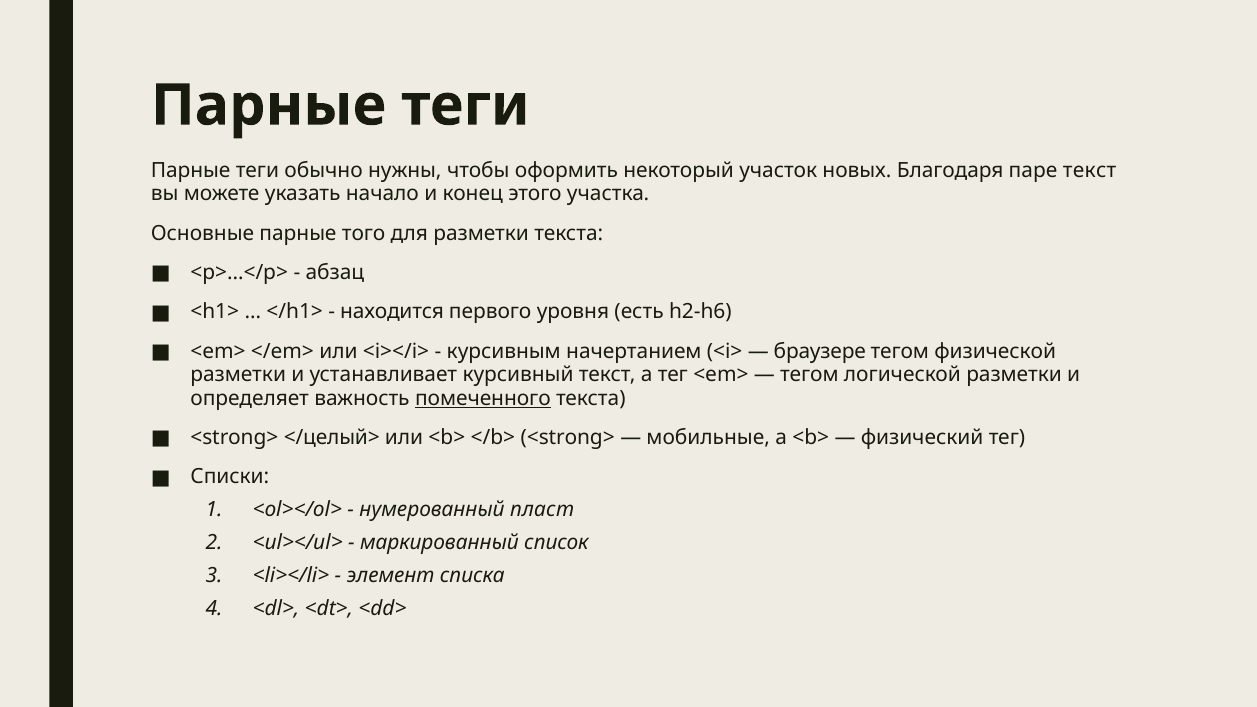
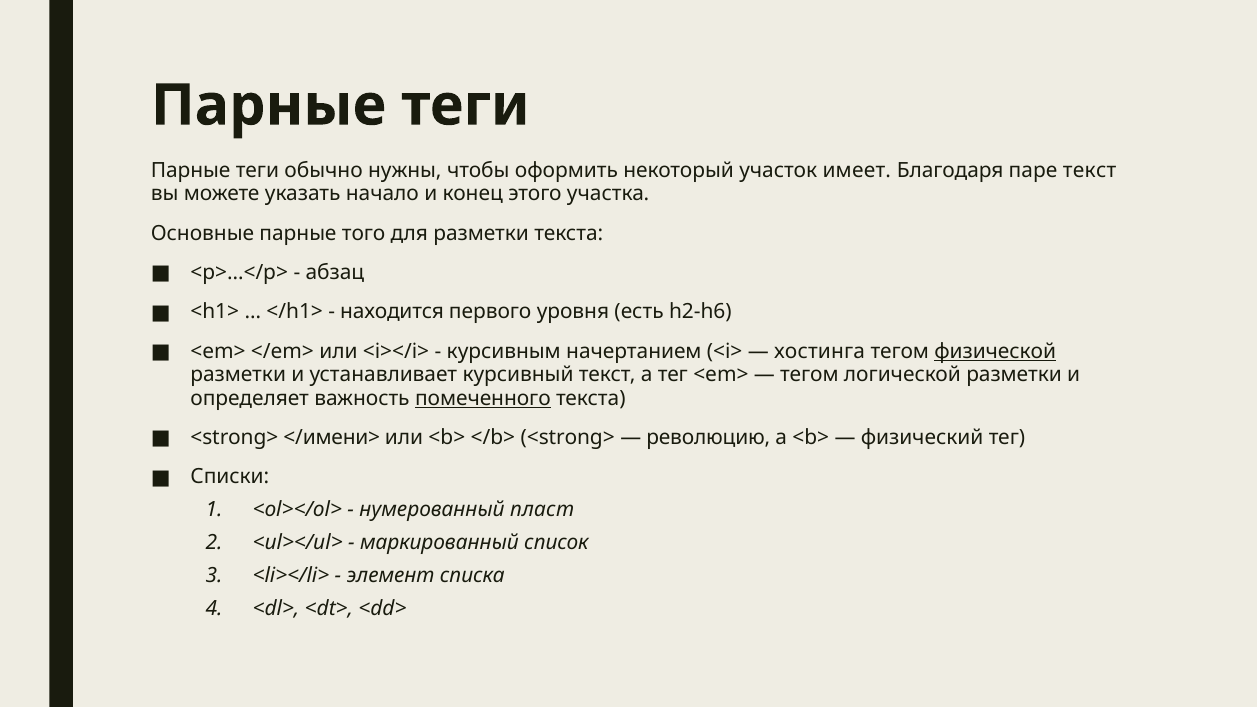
новых: новых -> имеет
браузере: браузере -> хостинга
физической underline: none -> present
</целый>: </целый> -> </имени>
мобильные: мобильные -> революцию
